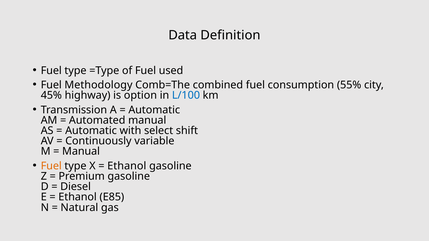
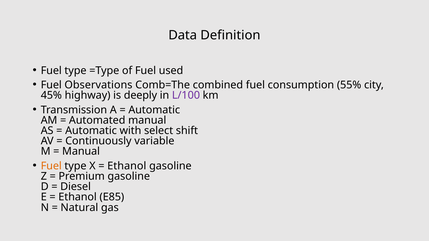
Methodology: Methodology -> Observations
option: option -> deeply
L/100 colour: blue -> purple
